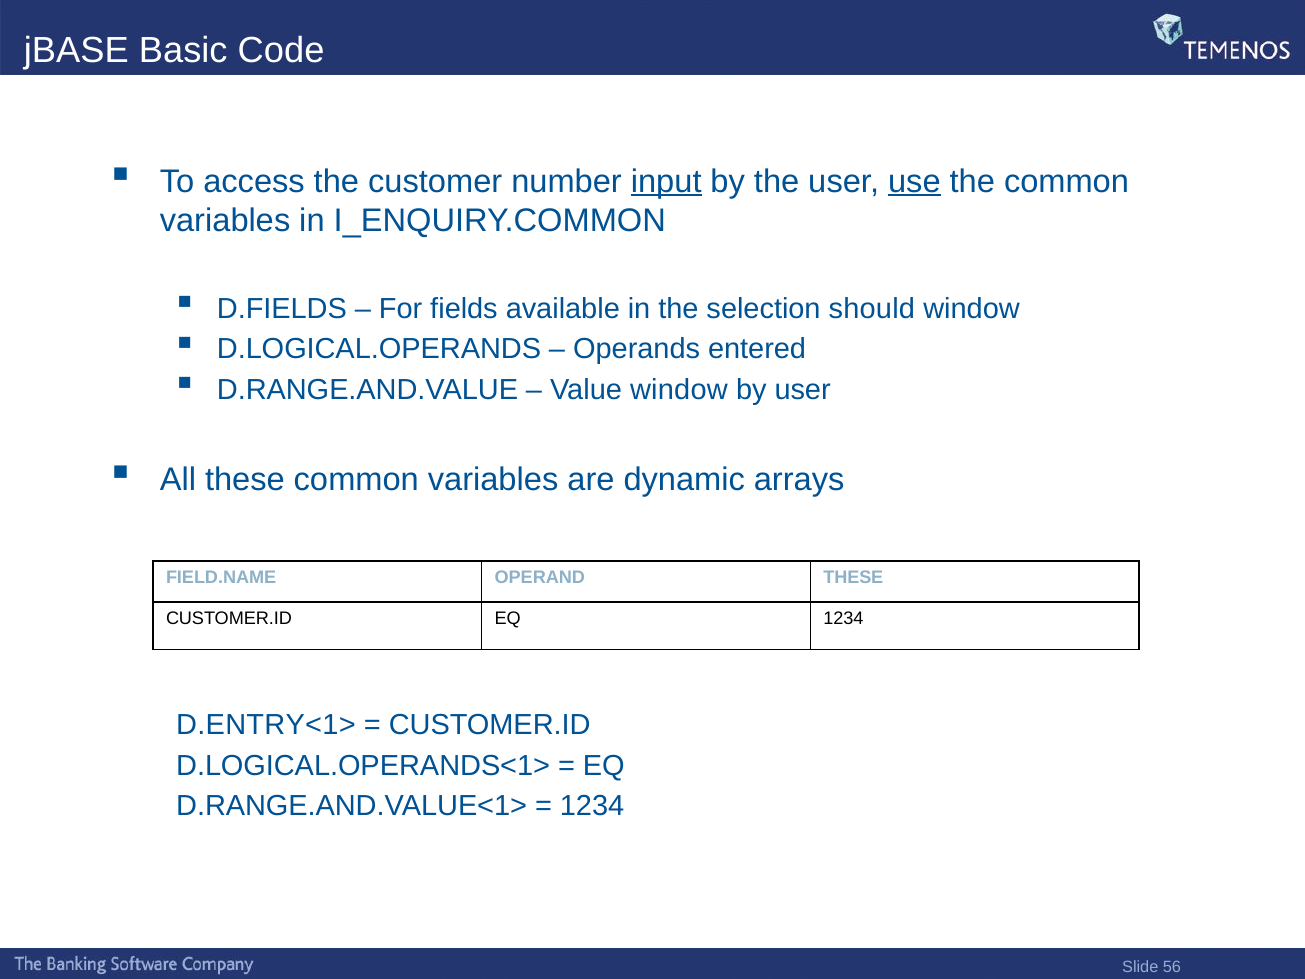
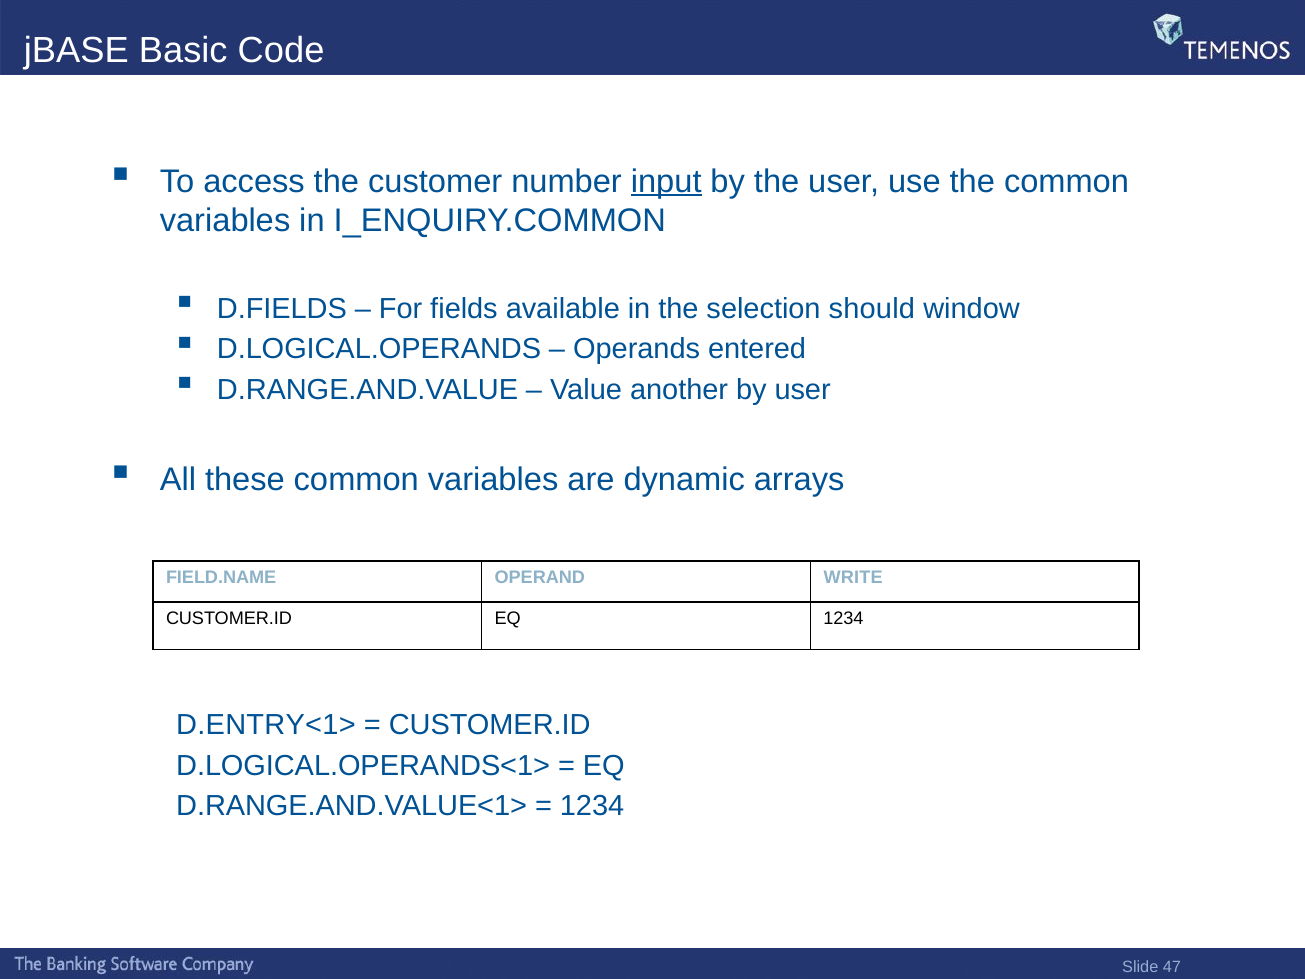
use underline: present -> none
Value window: window -> another
OPERAND THESE: THESE -> WRITE
56: 56 -> 47
